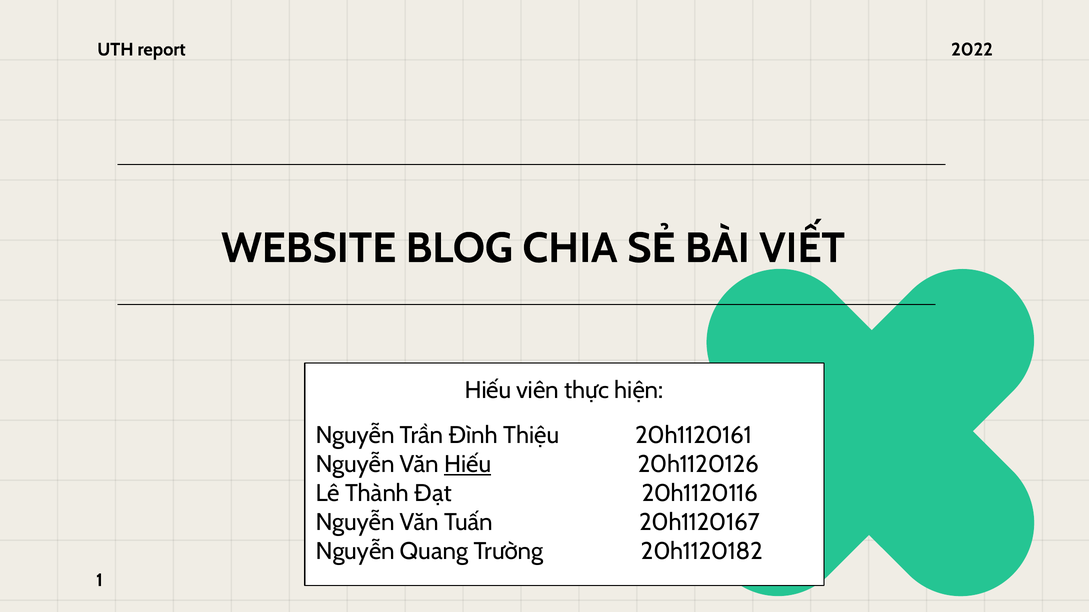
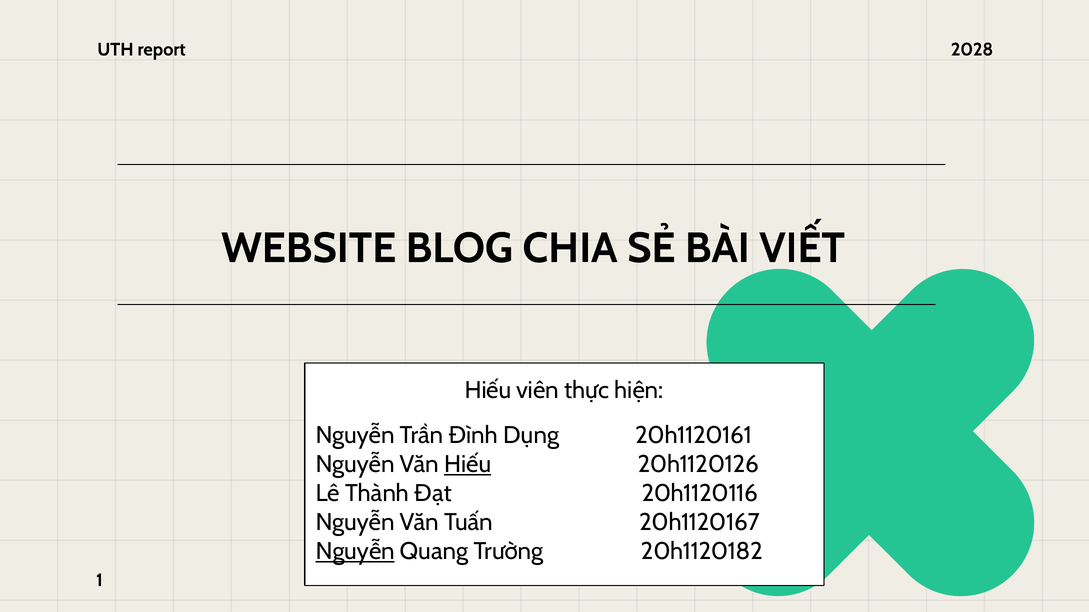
2022: 2022 -> 2028
Thiệu: Thiệu -> Dụng
Nguyễn at (355, 552) underline: none -> present
